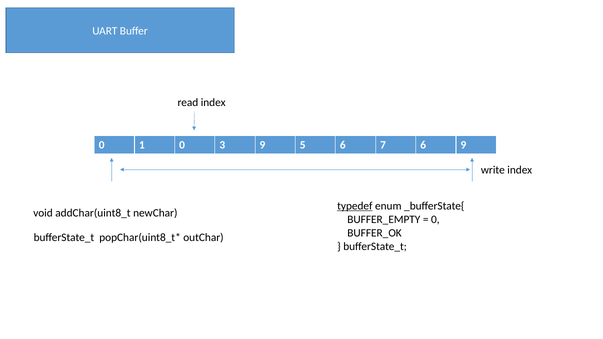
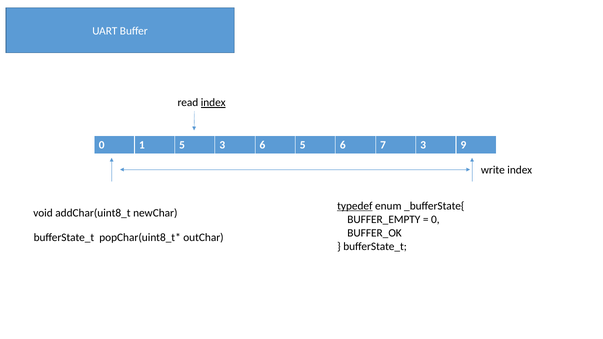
index at (213, 103) underline: none -> present
1 0: 0 -> 5
3 9: 9 -> 6
7 6: 6 -> 3
